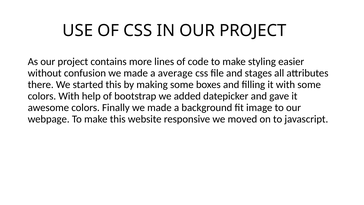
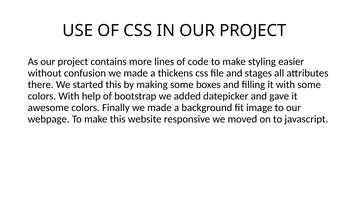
average: average -> thickens
